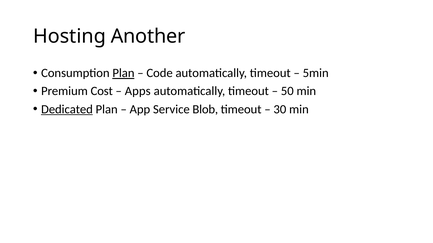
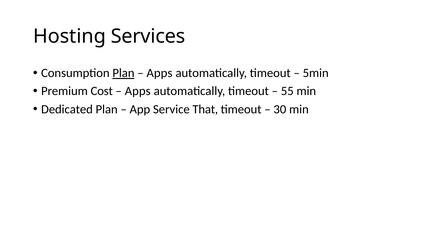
Another: Another -> Services
Code at (160, 73): Code -> Apps
50: 50 -> 55
Dedicated underline: present -> none
Blob: Blob -> That
